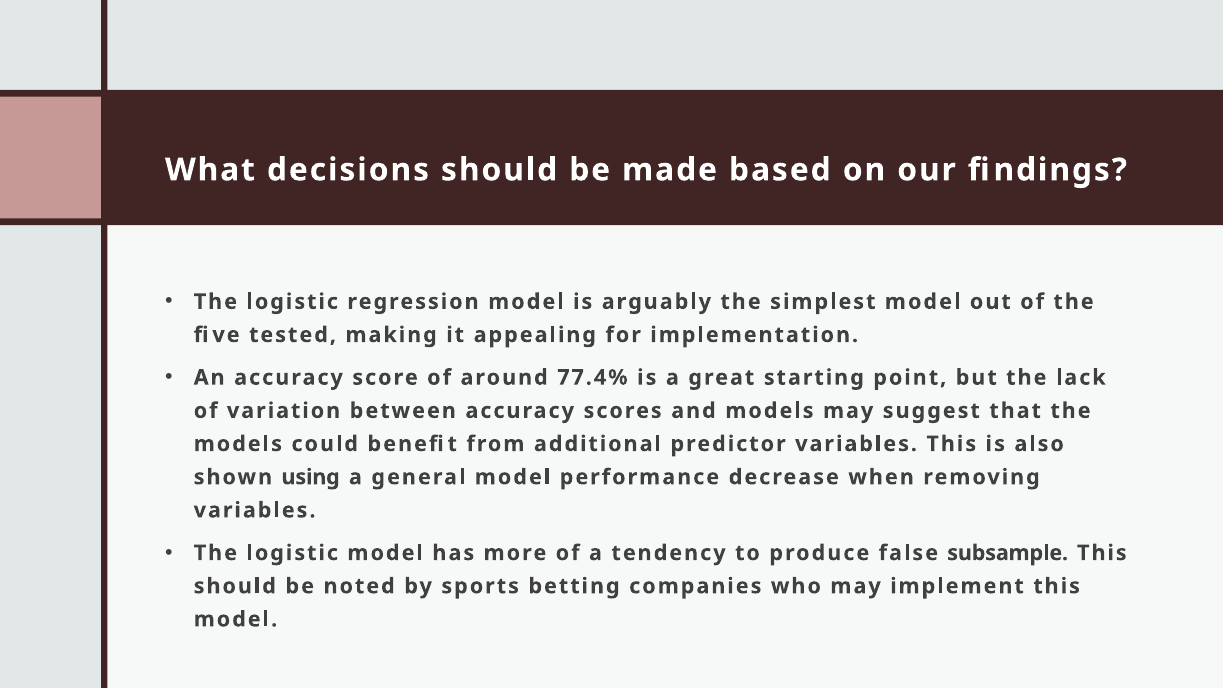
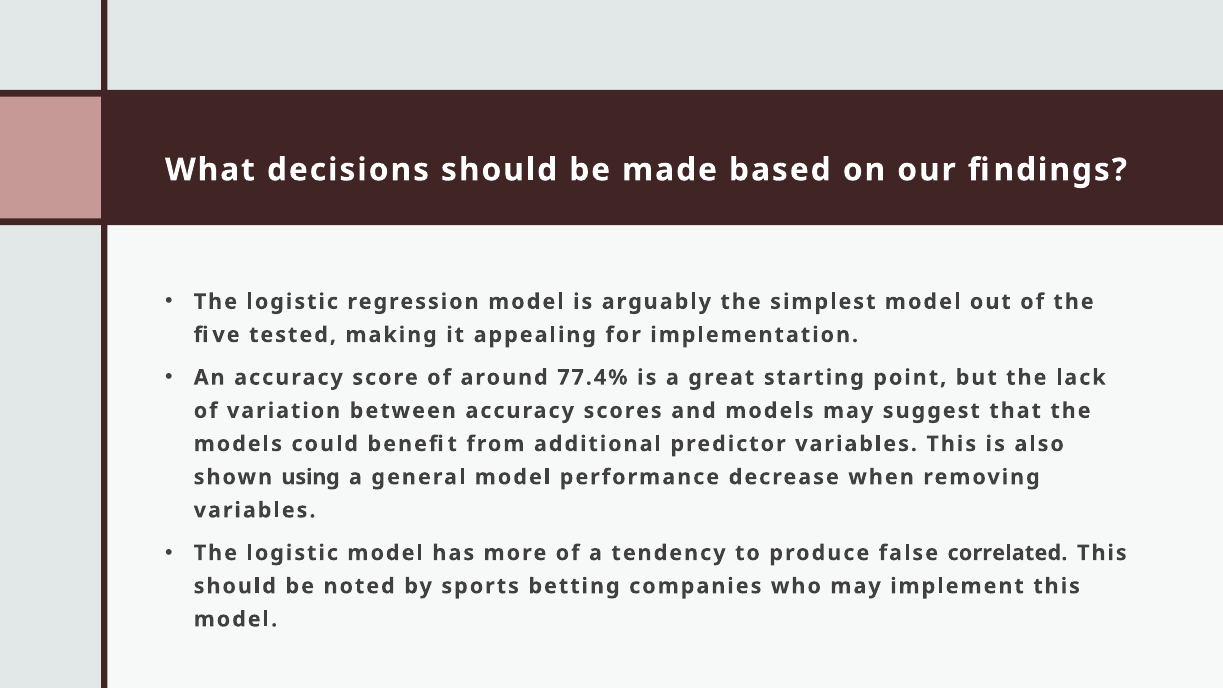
subsample: subsample -> correlated
